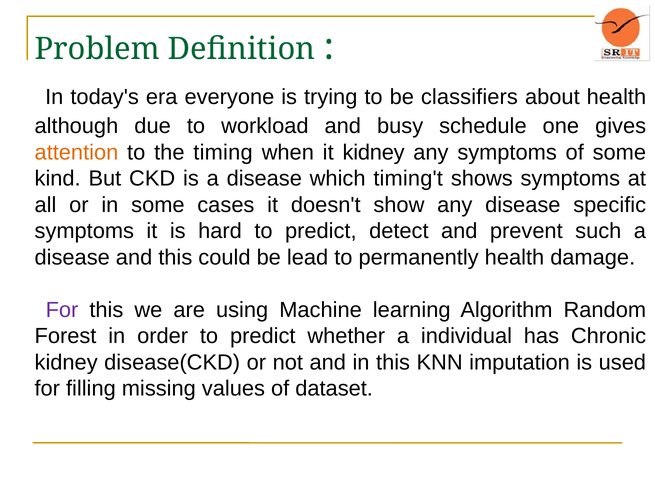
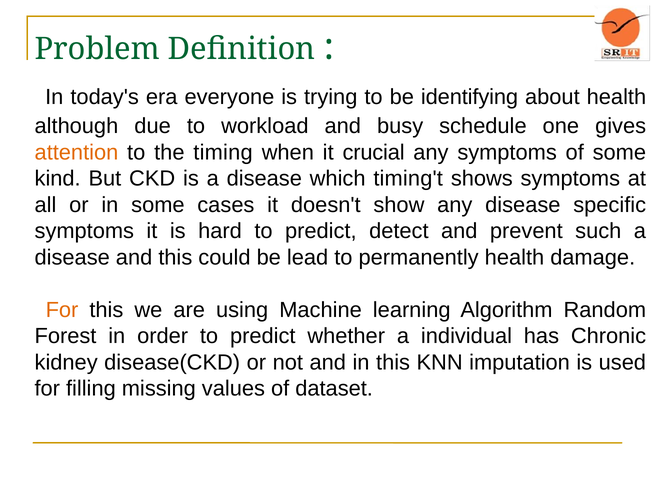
classifiers: classifiers -> identifying
it kidney: kidney -> crucial
For at (62, 309) colour: purple -> orange
